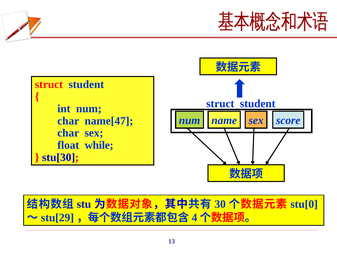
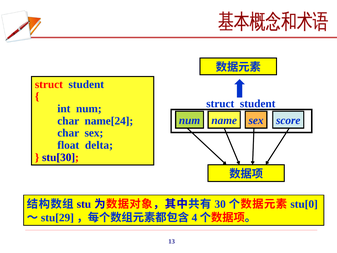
name[47: name[47 -> name[24
while: while -> delta
